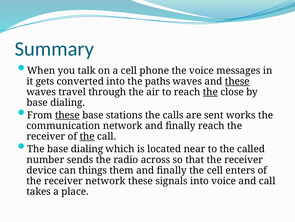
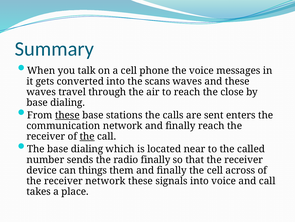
paths: paths -> scans
these at (237, 81) underline: present -> none
the at (210, 92) underline: present -> none
works: works -> enters
radio across: across -> finally
enters: enters -> across
